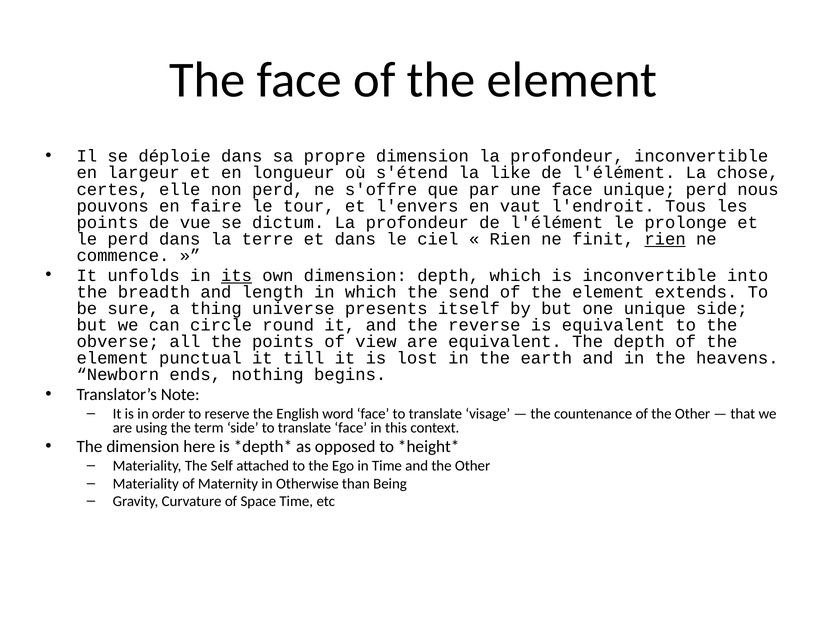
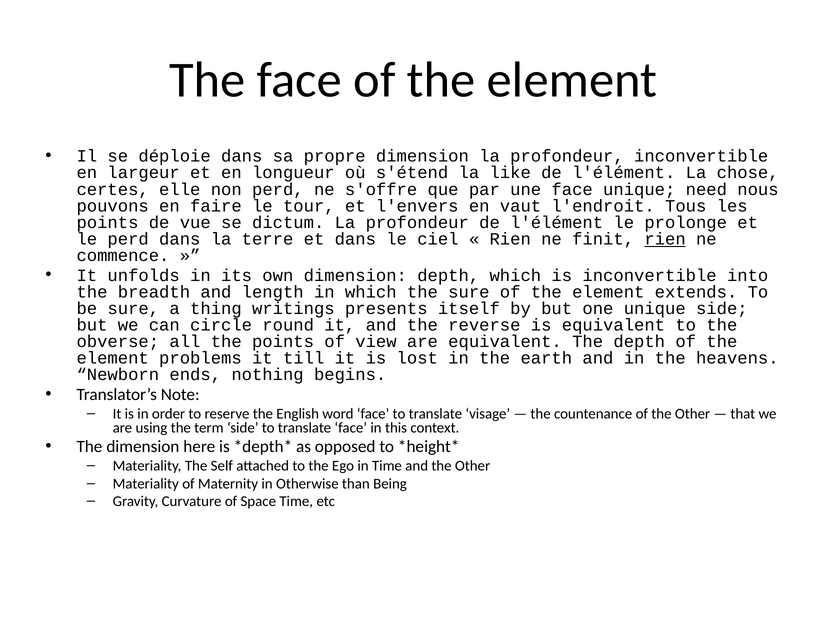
unique perd: perd -> need
its underline: present -> none
the send: send -> sure
universe: universe -> writings
punctual: punctual -> problems
